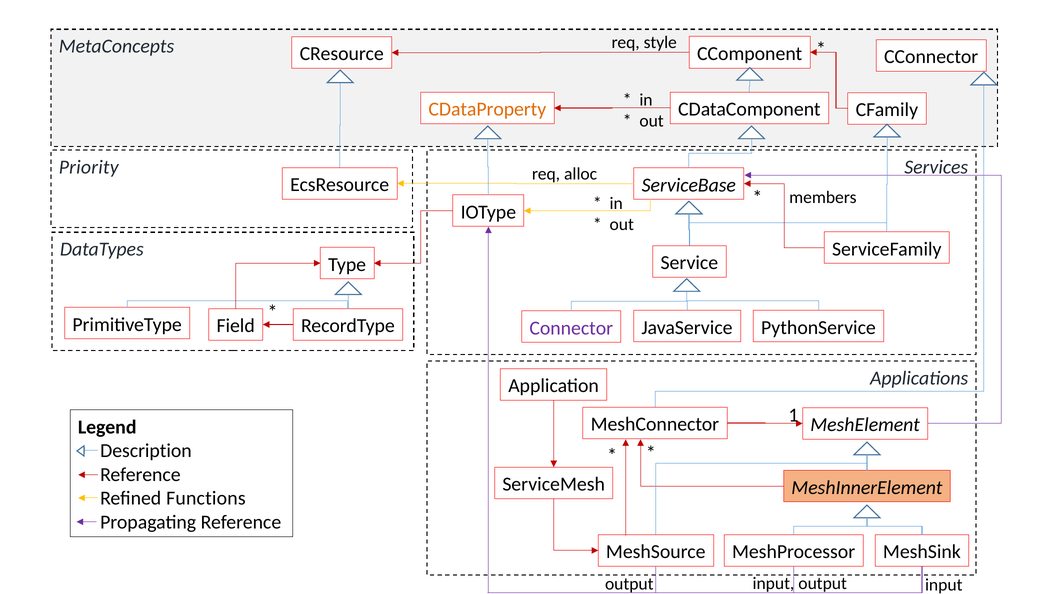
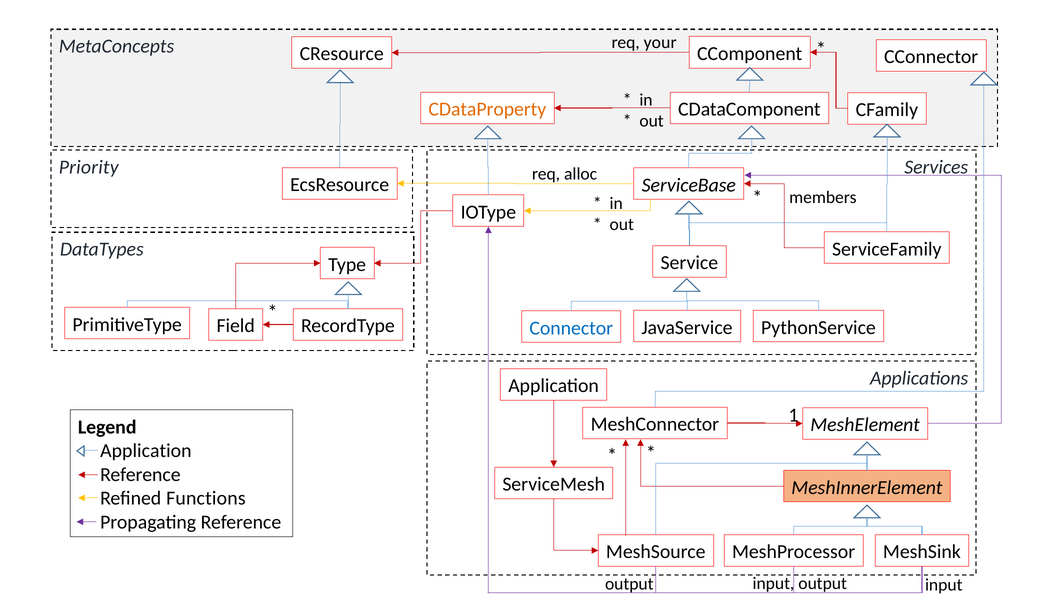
style: style -> your
Connector colour: purple -> blue
Description at (146, 451): Description -> Application
